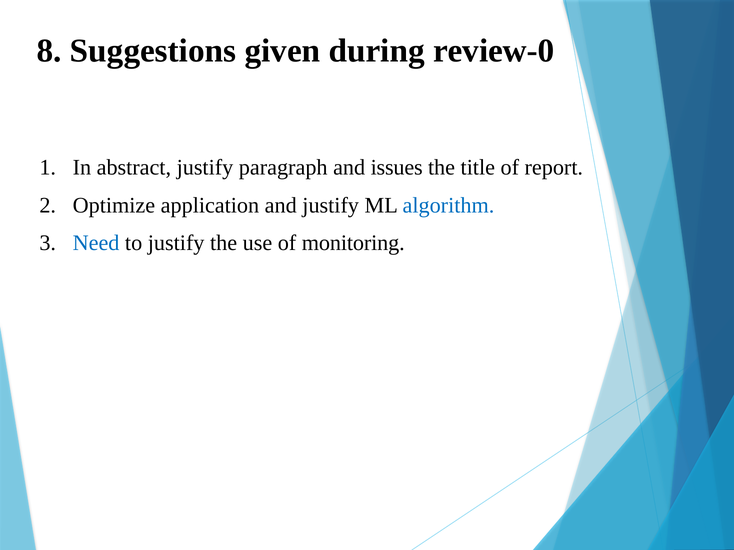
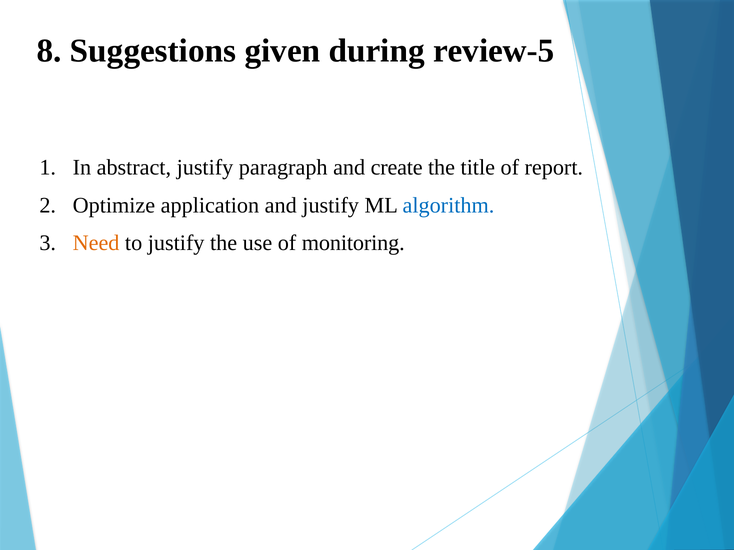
review-0: review-0 -> review-5
issues: issues -> create
Need colour: blue -> orange
